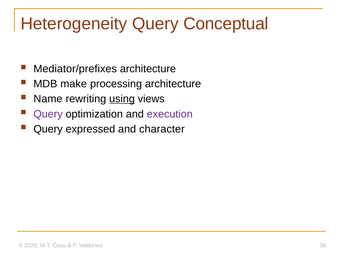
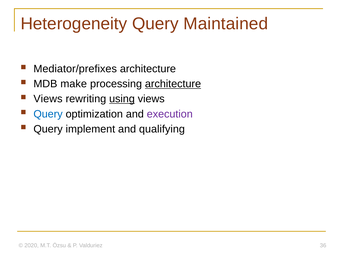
Conceptual: Conceptual -> Maintained
architecture at (173, 84) underline: none -> present
Name at (48, 99): Name -> Views
Query at (48, 114) colour: purple -> blue
expressed: expressed -> implement
character: character -> qualifying
